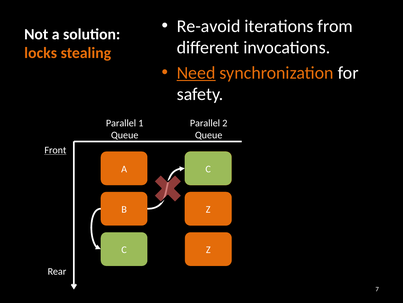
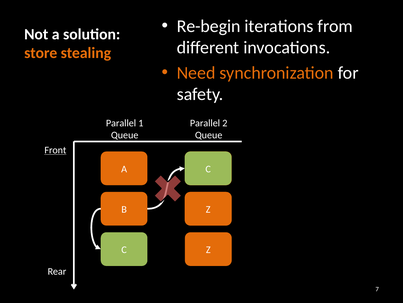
Re-avoid: Re-avoid -> Re-begin
locks: locks -> store
Need underline: present -> none
